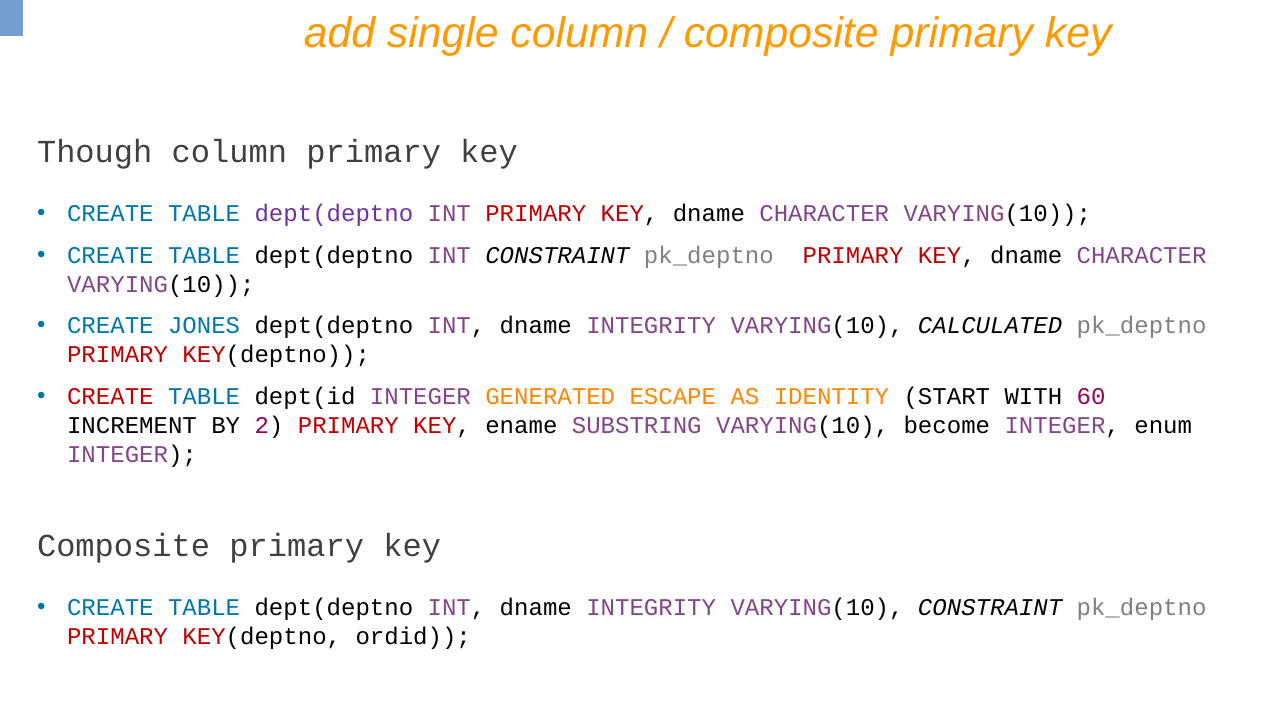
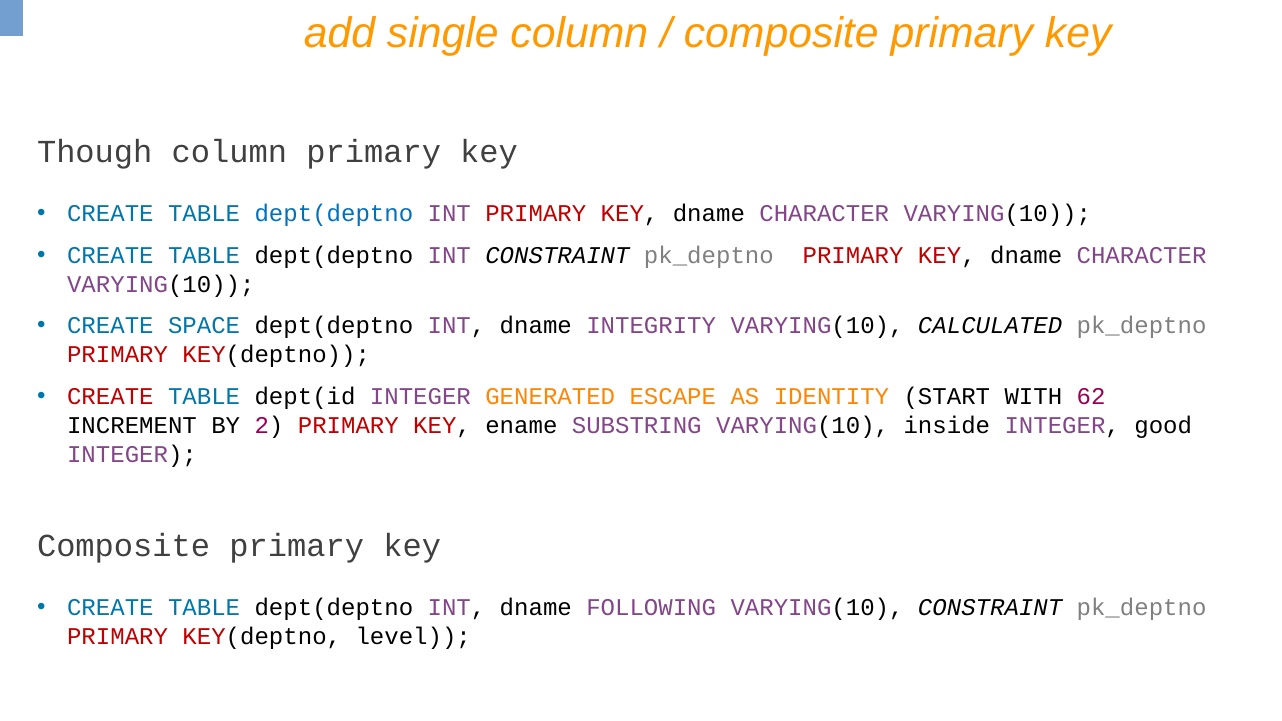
dept(deptno at (334, 214) colour: purple -> blue
JONES: JONES -> SPACE
60: 60 -> 62
become: become -> inside
enum: enum -> good
INTEGRITY at (651, 608): INTEGRITY -> FOLLOWING
ordid: ordid -> level
